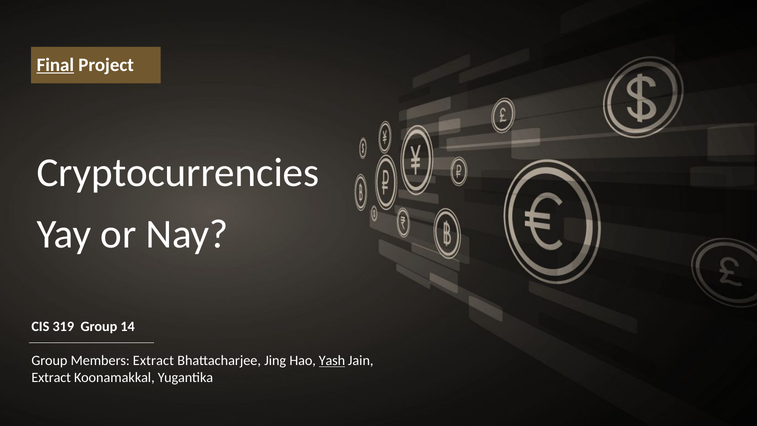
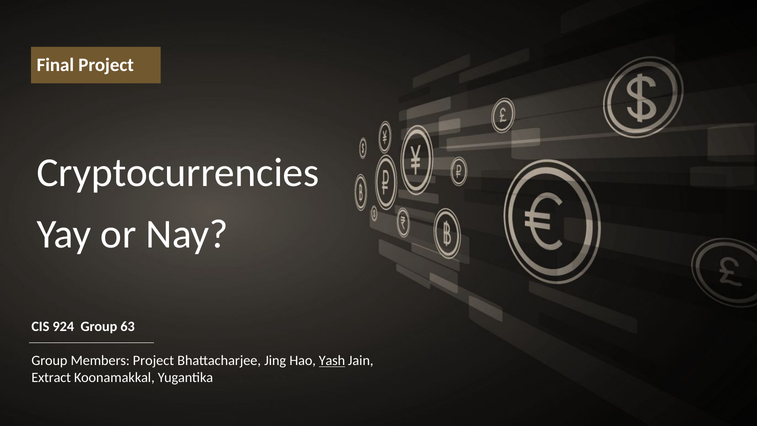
Final underline: present -> none
319: 319 -> 924
14: 14 -> 63
Members Extract: Extract -> Project
